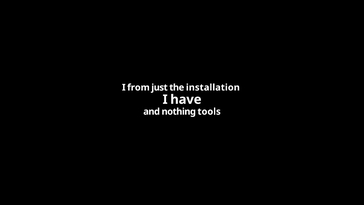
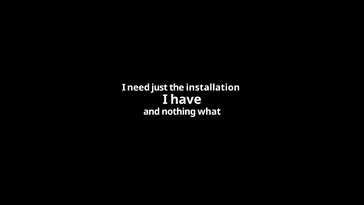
from: from -> need
tools: tools -> what
